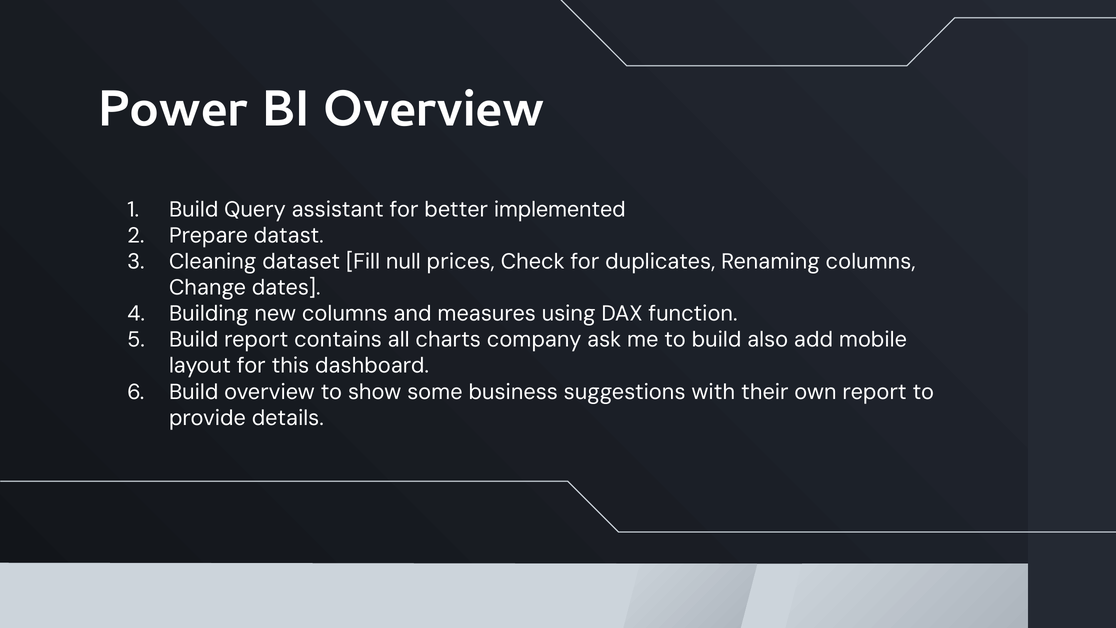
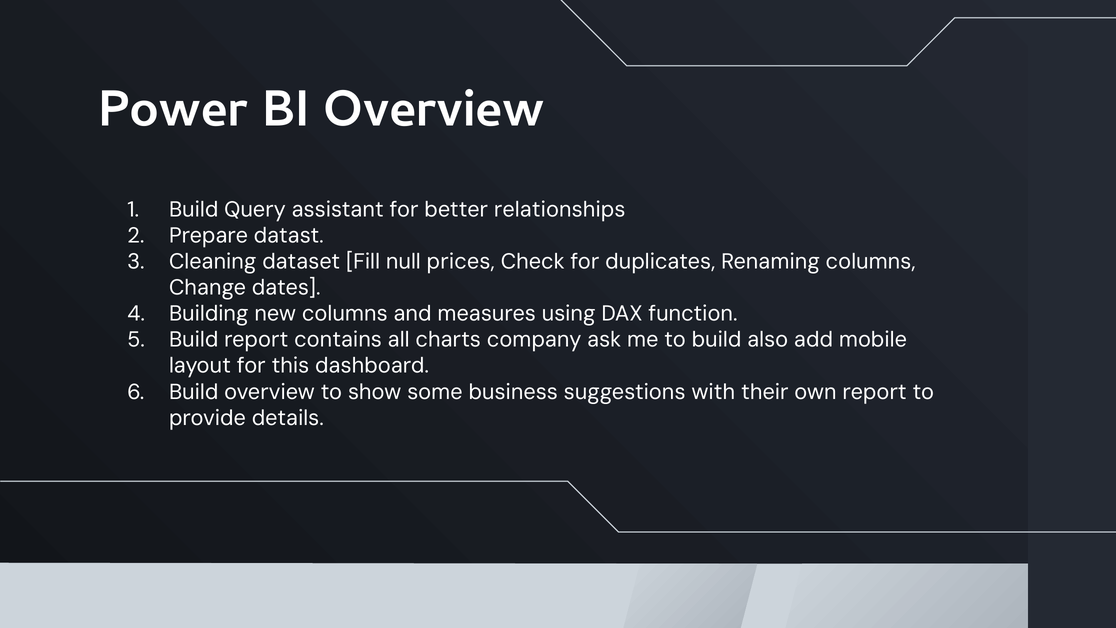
implemented: implemented -> relationships
